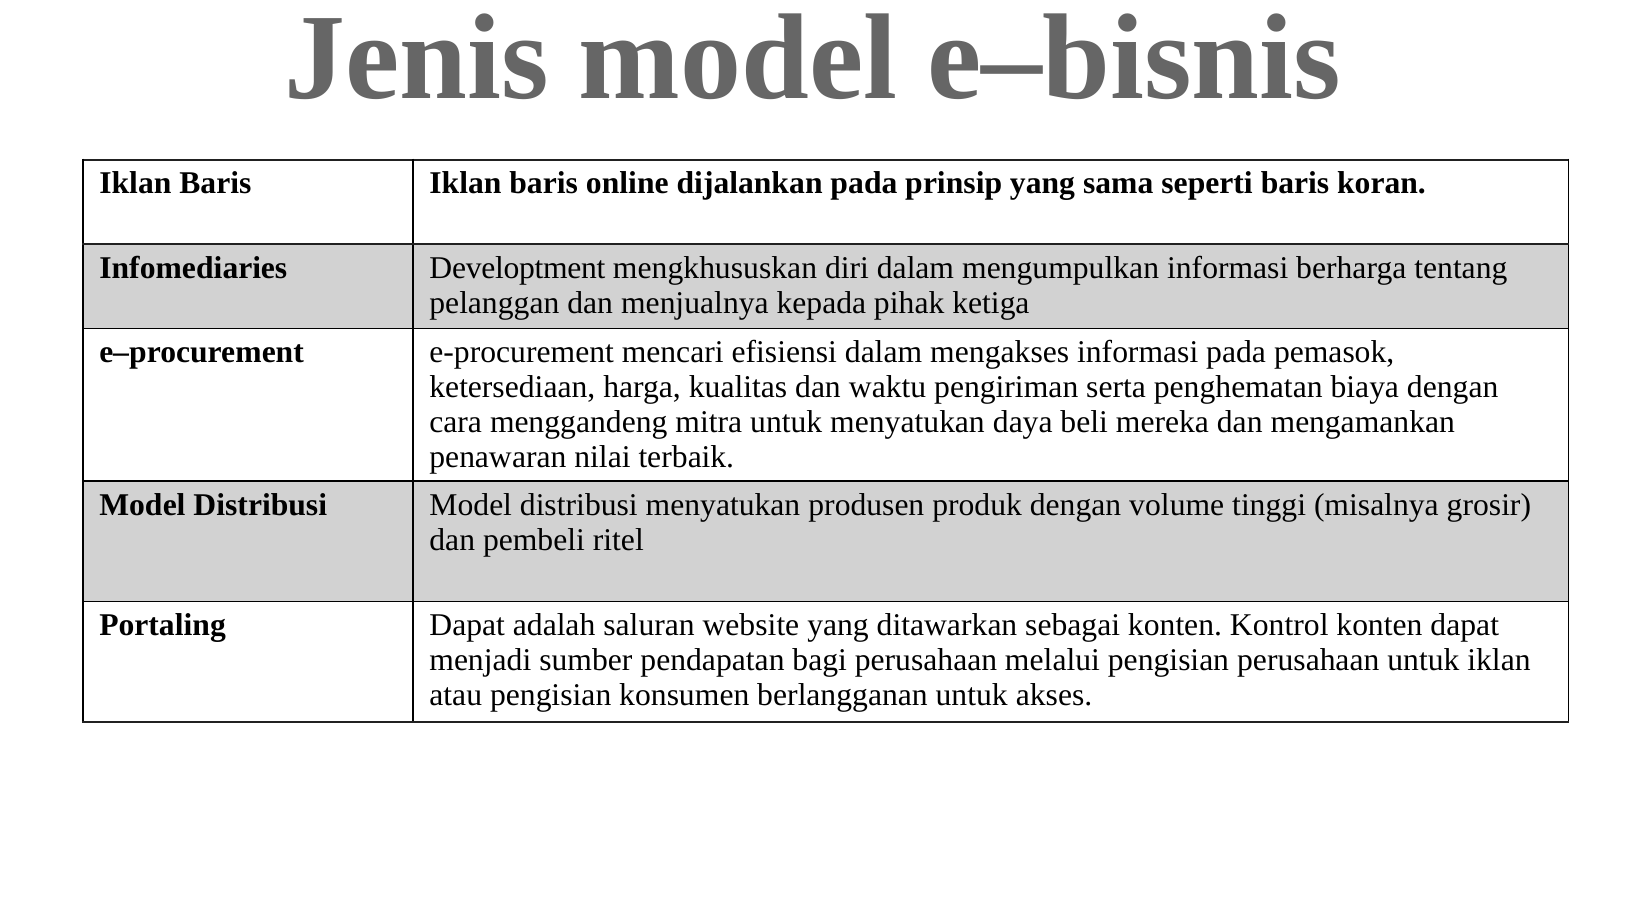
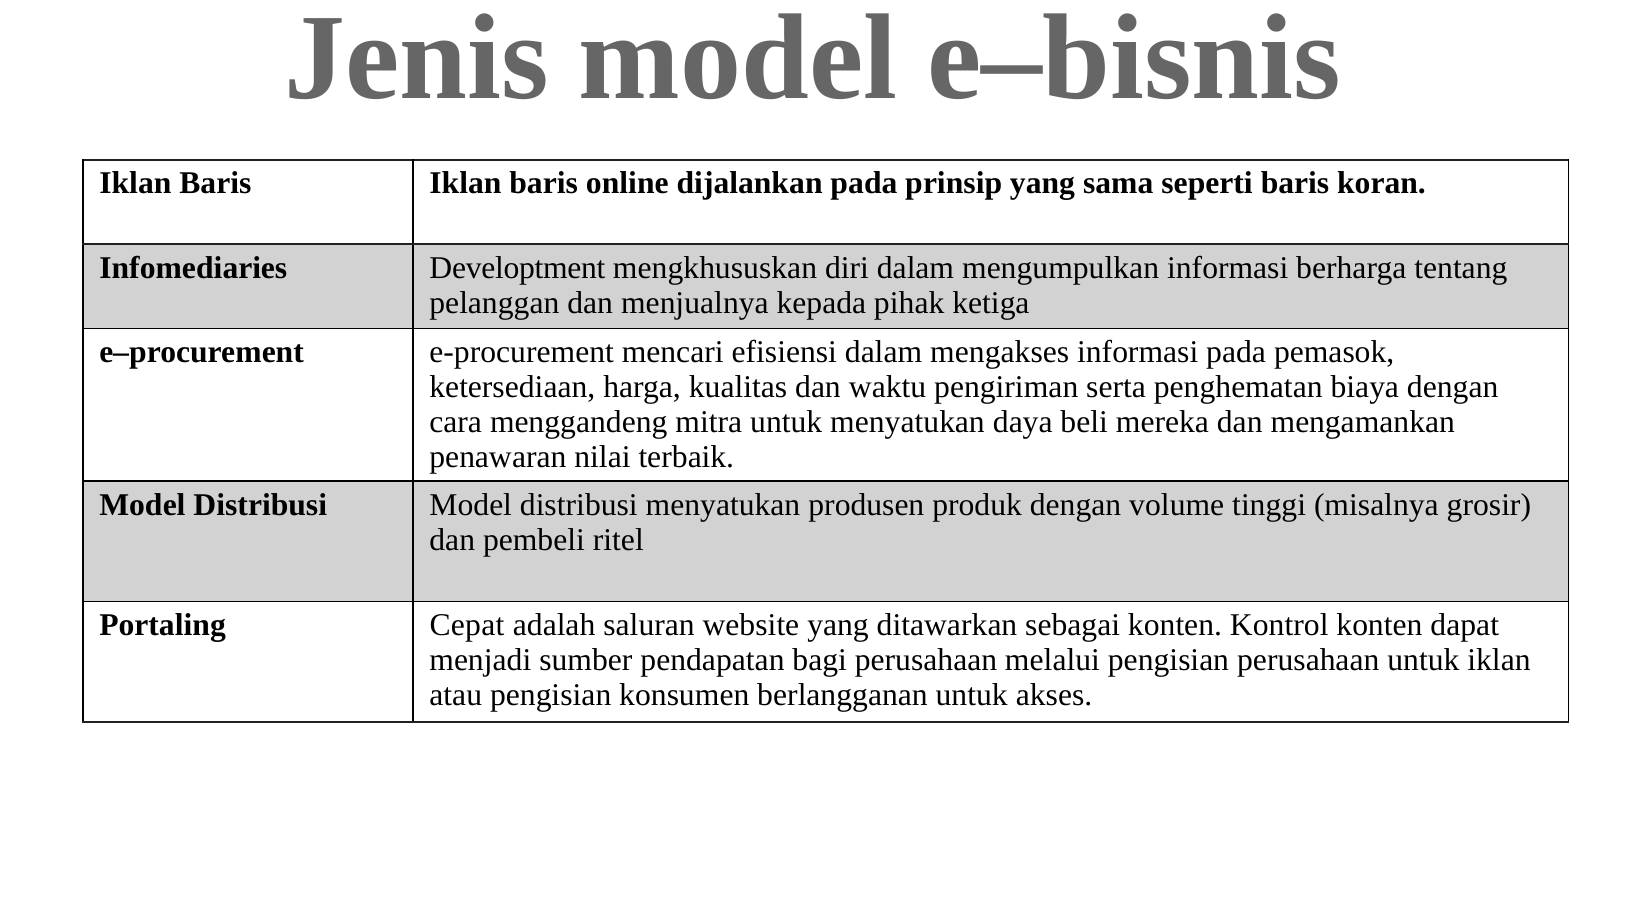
Portaling Dapat: Dapat -> Cepat
